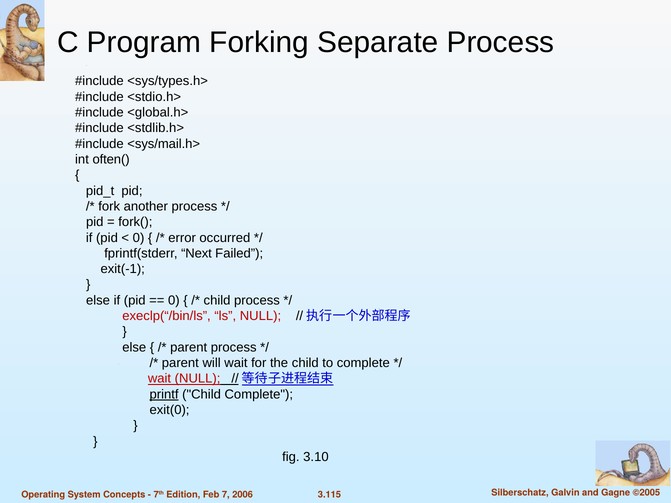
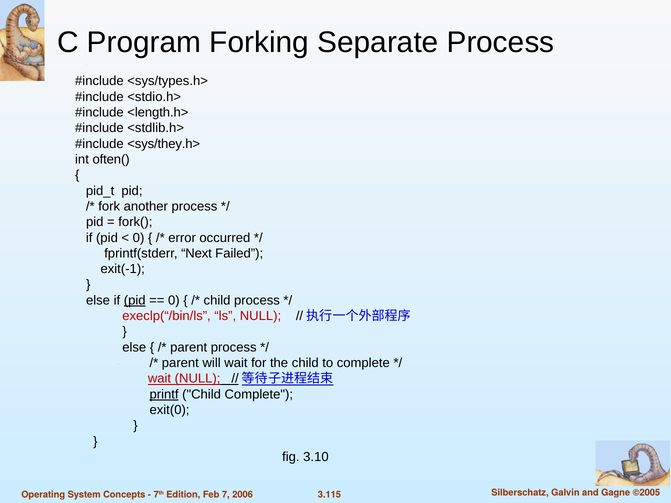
<global.h>: <global.h> -> <length.h>
<sys/mail.h>: <sys/mail.h> -> <sys/they.h>
pid at (135, 300) underline: none -> present
